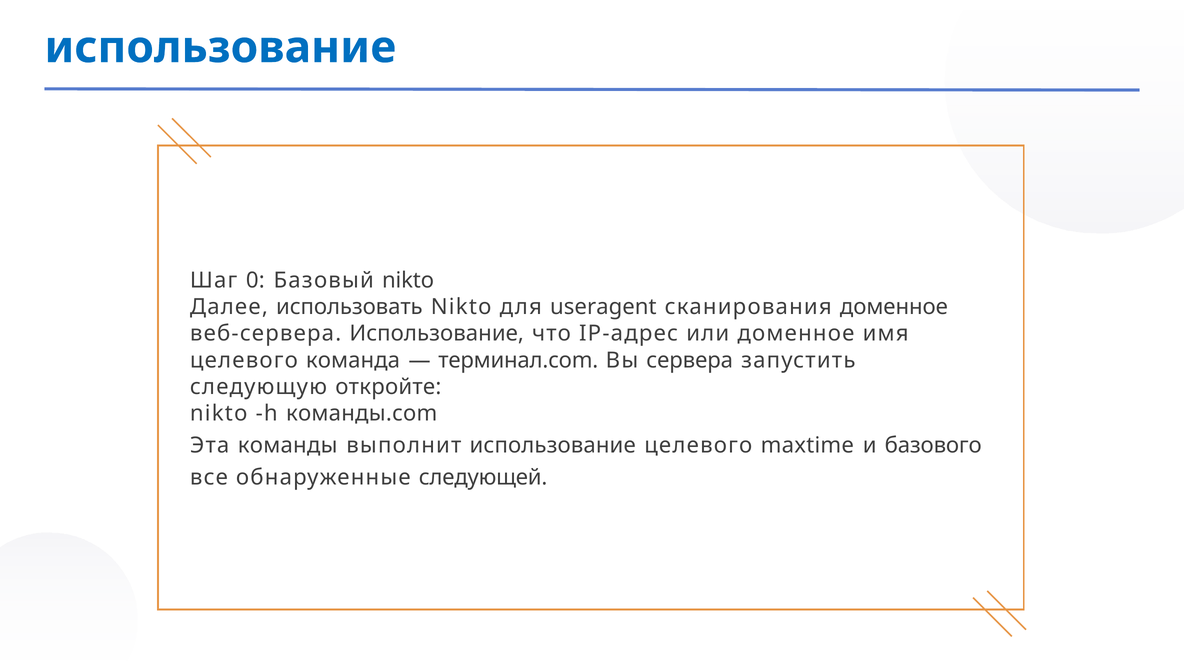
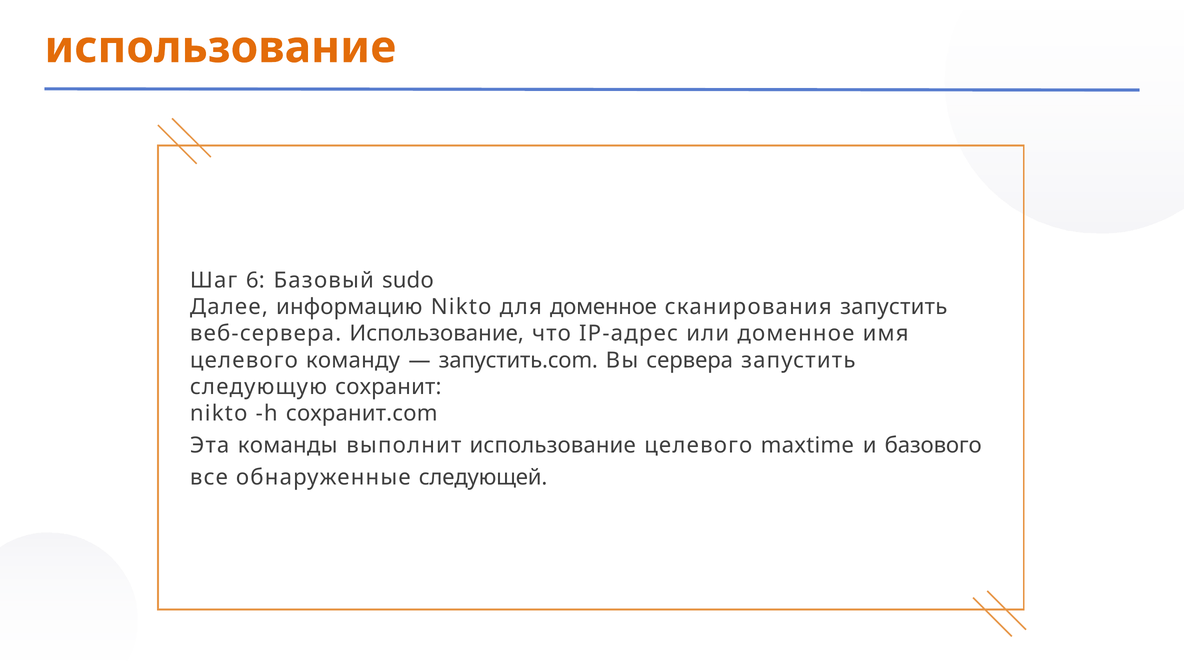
использованиe at (220, 47) colour: blue -> orange
0: 0 -> 6
Базовый nikto: nikto -> sudo
использовать: использовать -> информацию
для useragent: useragent -> доменное
сканирования доменное: доменное -> запустить
команда: команда -> команду
терминал.com: терминал.com -> запустить.com
откройте: откройте -> сохранит
команды.com: команды.com -> сохранит.com
